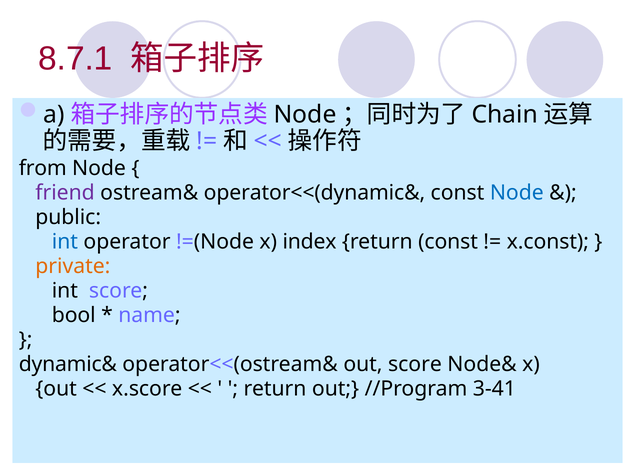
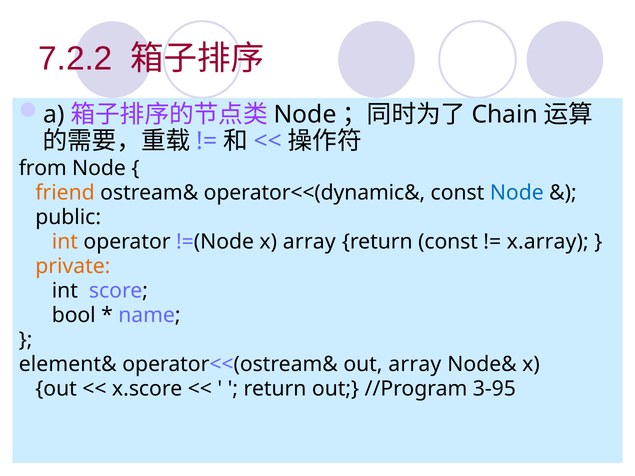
8.7.1: 8.7.1 -> 7.2.2
friend colour: purple -> orange
int at (65, 242) colour: blue -> orange
x index: index -> array
x.const: x.const -> x.array
dynamic&: dynamic& -> element&
out score: score -> array
3-41: 3-41 -> 3-95
